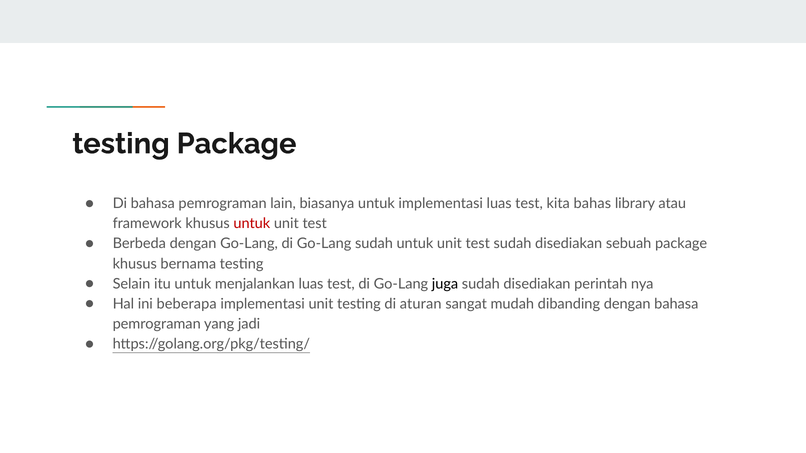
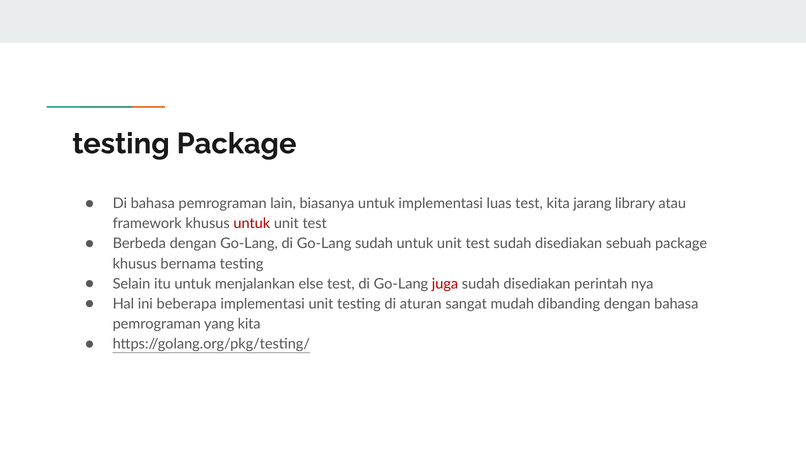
bahas: bahas -> jarang
menjalankan luas: luas -> else
juga colour: black -> red
yang jadi: jadi -> kita
